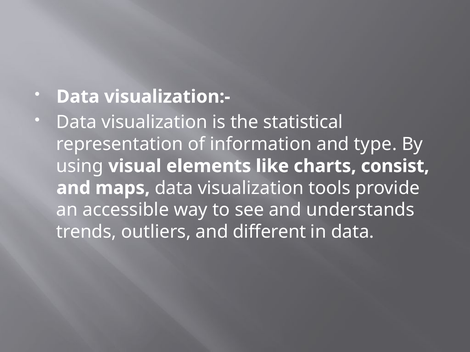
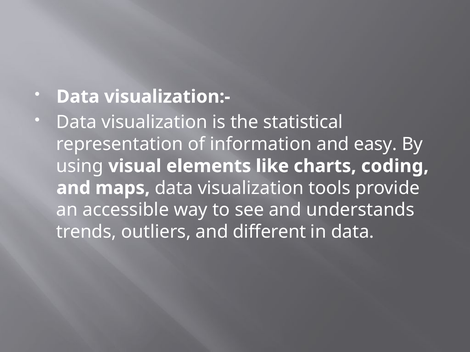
type: type -> easy
consist: consist -> coding
